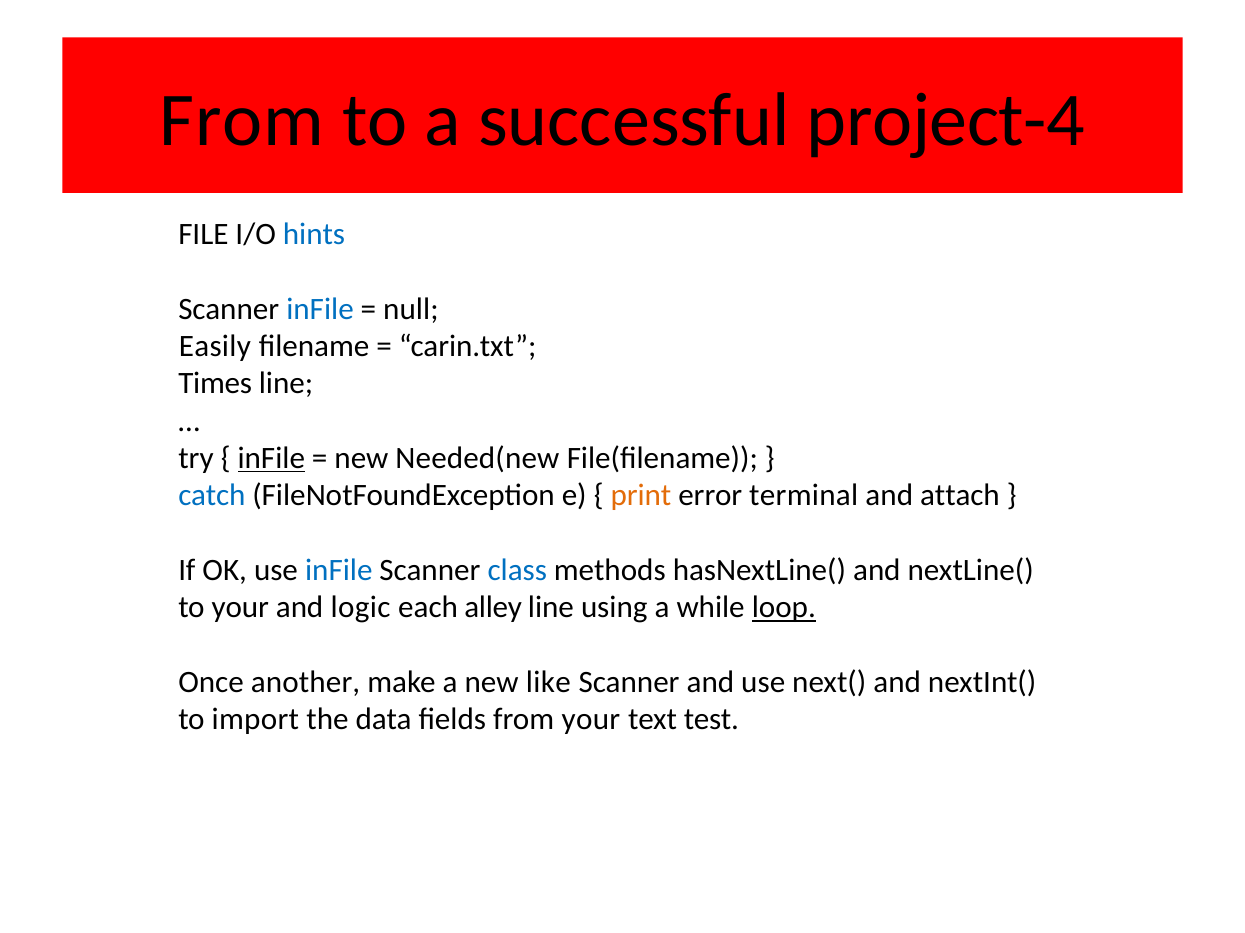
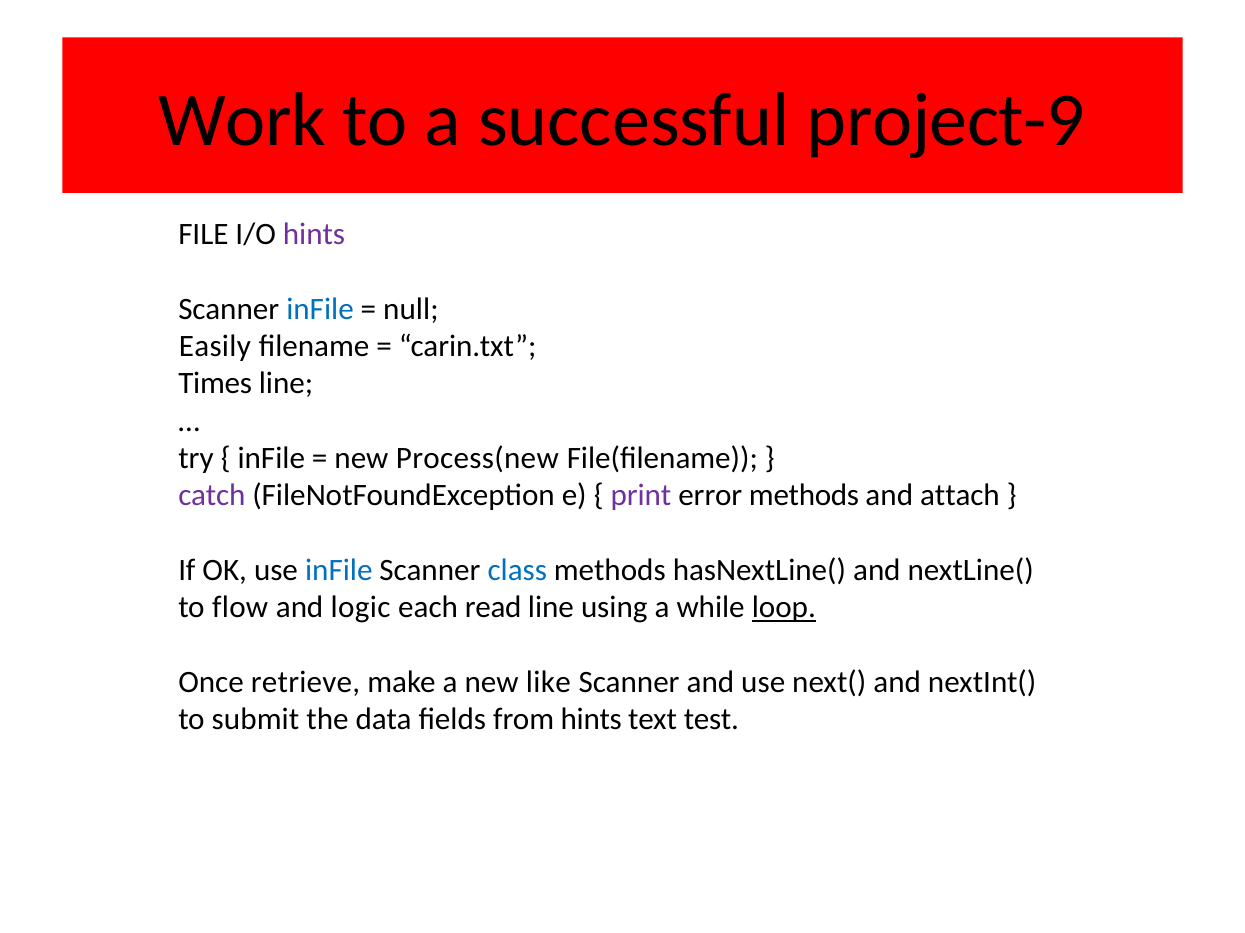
From at (242, 121): From -> Work
project-4: project-4 -> project-9
hints at (314, 234) colour: blue -> purple
inFile at (271, 459) underline: present -> none
Needed(new: Needed(new -> Process(new
catch colour: blue -> purple
print colour: orange -> purple
error terminal: terminal -> methods
to your: your -> flow
alley: alley -> read
another: another -> retrieve
import: import -> submit
from your: your -> hints
